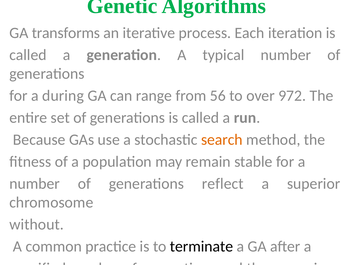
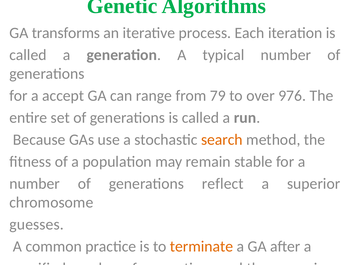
during: during -> accept
56: 56 -> 79
972: 972 -> 976
without: without -> guesses
terminate colour: black -> orange
